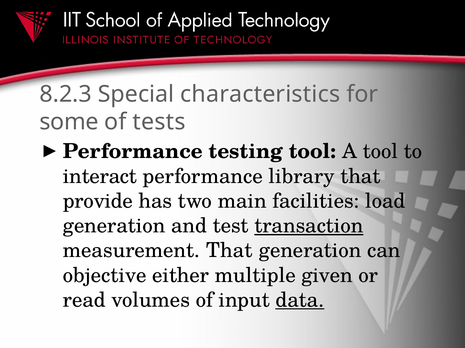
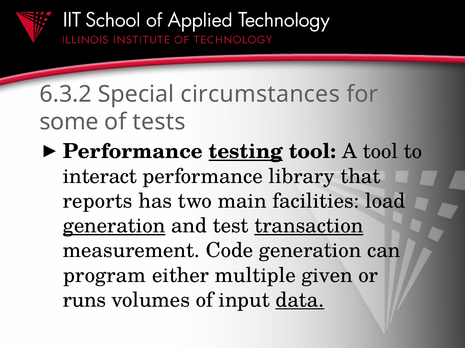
8.2.3: 8.2.3 -> 6.3.2
characteristics: characteristics -> circumstances
testing underline: none -> present
provide: provide -> reports
generation at (114, 226) underline: none -> present
measurement That: That -> Code
objective: objective -> program
read: read -> runs
